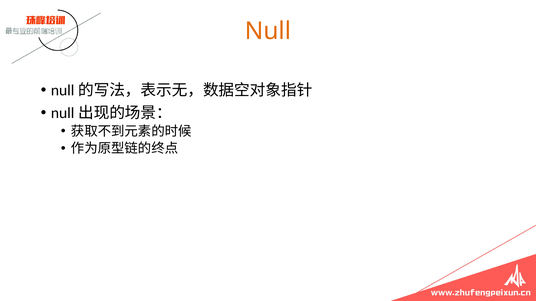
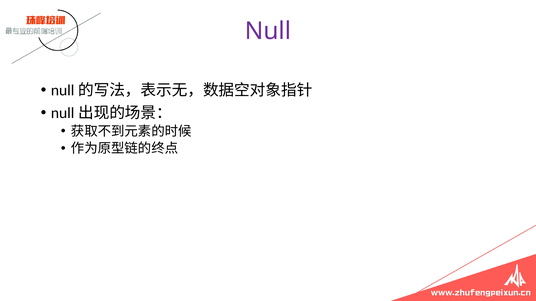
Null colour: orange -> purple
